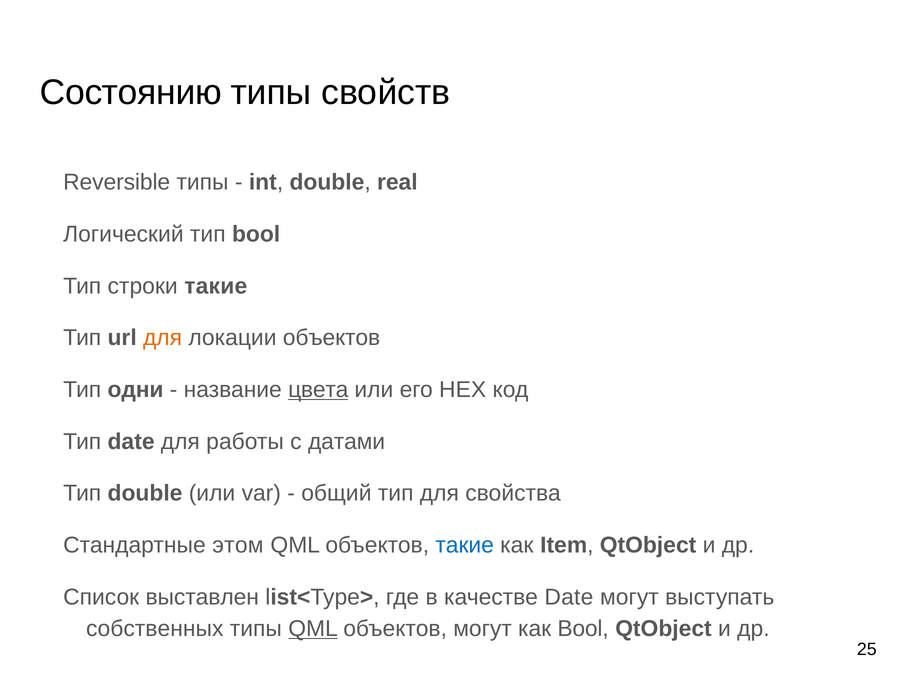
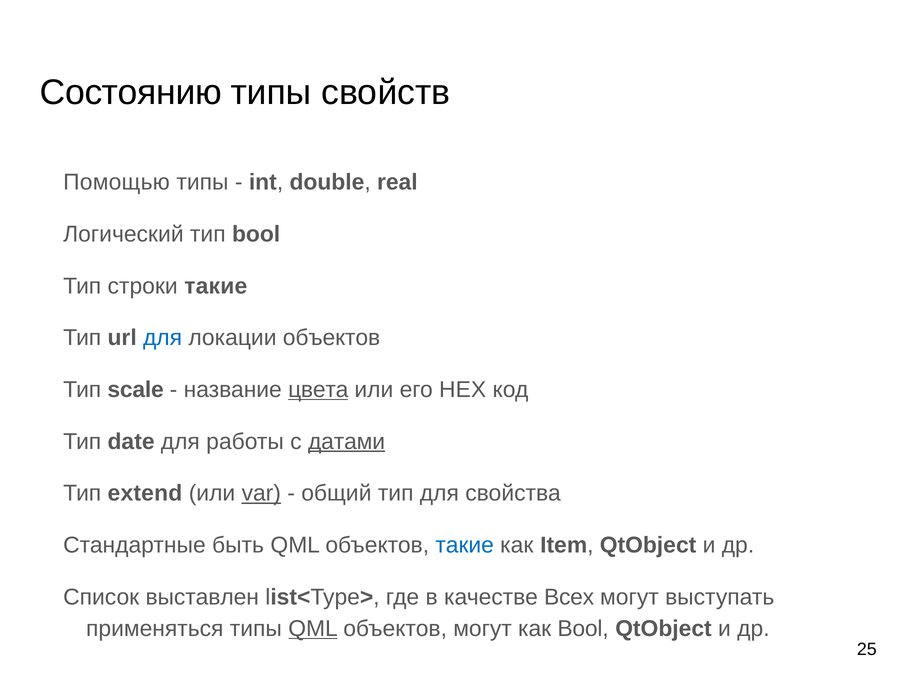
Reversible: Reversible -> Помощью
для at (163, 338) colour: orange -> blue
одни: одни -> scale
датами underline: none -> present
Тип double: double -> extend
var underline: none -> present
этом: этом -> быть
качестве Date: Date -> Всех
собственных: собственных -> применяться
